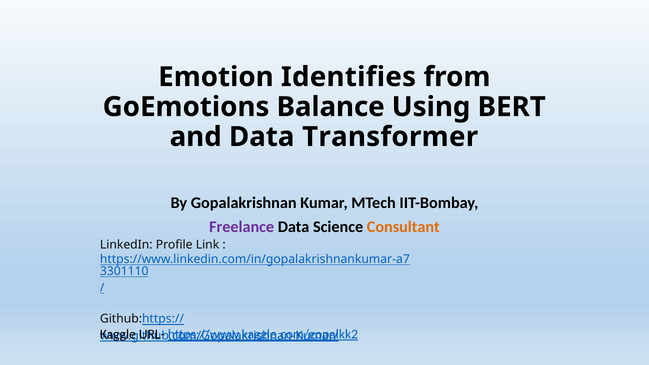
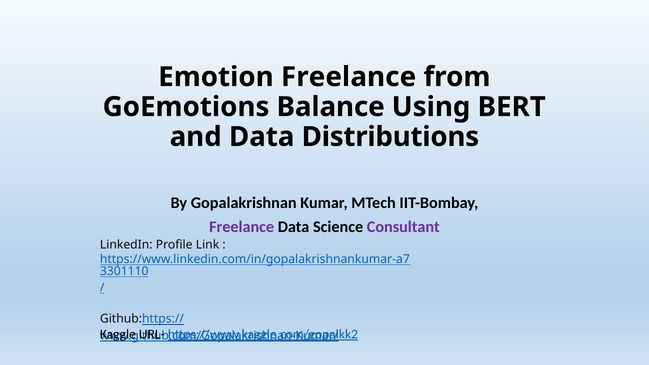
Emotion Identifies: Identifies -> Freelance
Transformer: Transformer -> Distributions
Consultant colour: orange -> purple
